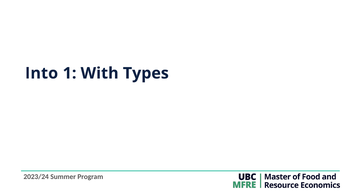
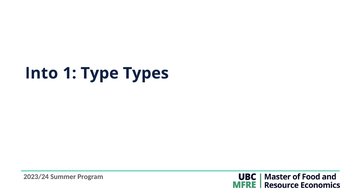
With: With -> Type
